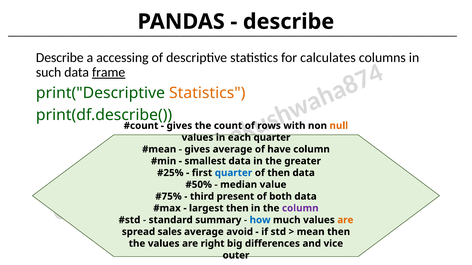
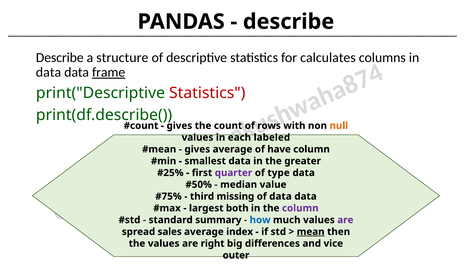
accessing: accessing -> structure
such at (49, 72): such -> data
Statistics at (207, 93) colour: orange -> red
quarter at (272, 138): quarter -> labeled
quarter at (234, 173) colour: blue -> purple
of then: then -> type
present: present -> missing
of both: both -> data
largest then: then -> both
are at (345, 220) colour: orange -> purple
avoid: avoid -> index
mean underline: none -> present
